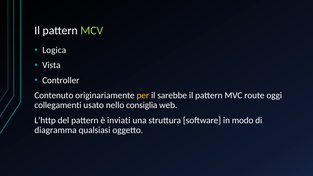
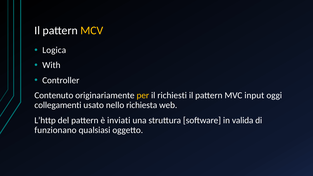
MCV colour: light green -> yellow
Vista: Vista -> With
sarebbe: sarebbe -> richiesti
route: route -> input
consiglia: consiglia -> richiesta
modo: modo -> valida
diagramma: diagramma -> funzionano
